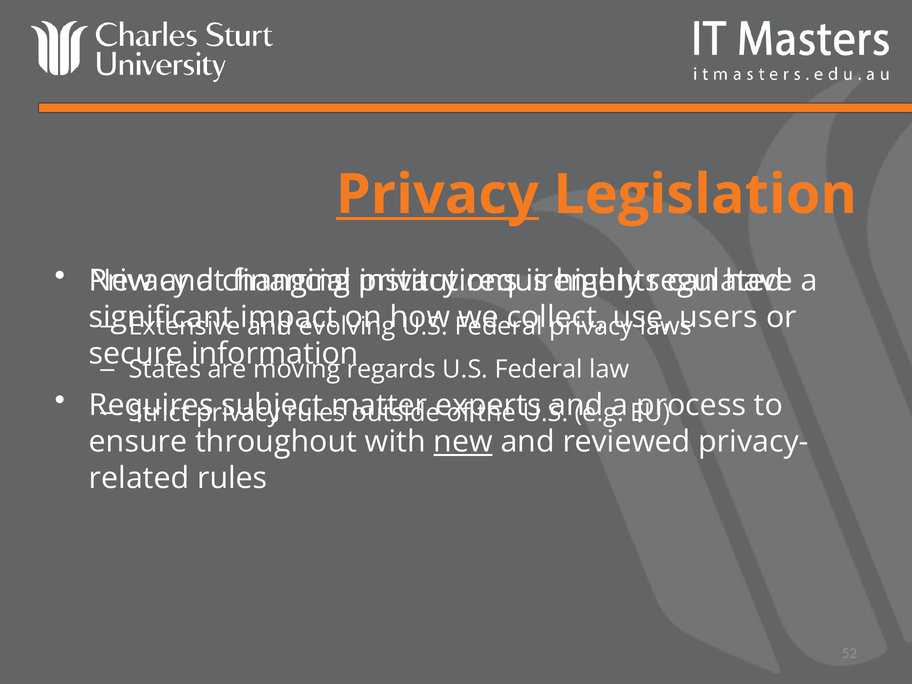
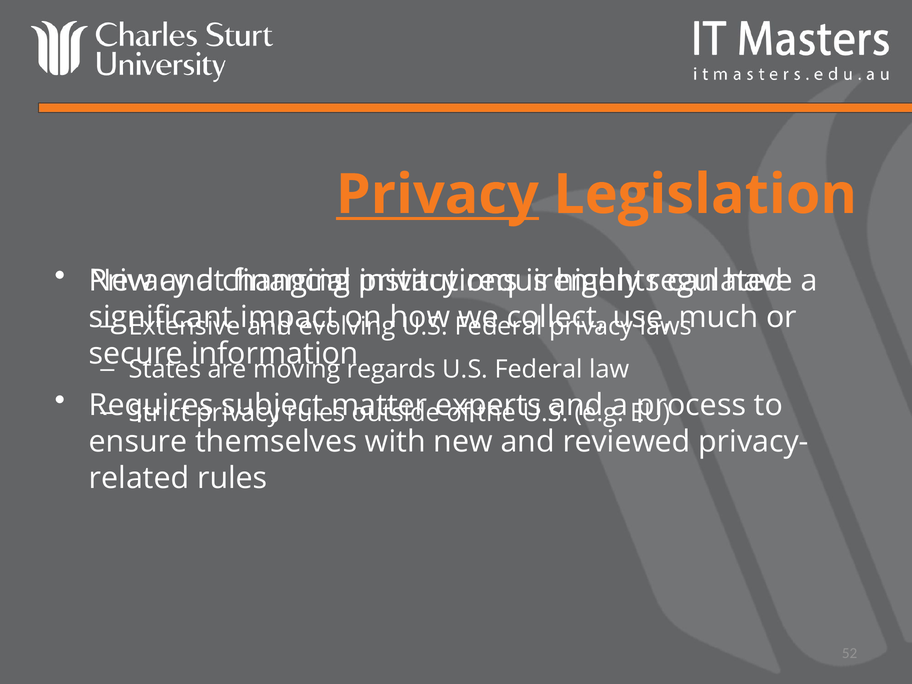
users: users -> much
throughout: throughout -> themselves
new at (463, 442) underline: present -> none
